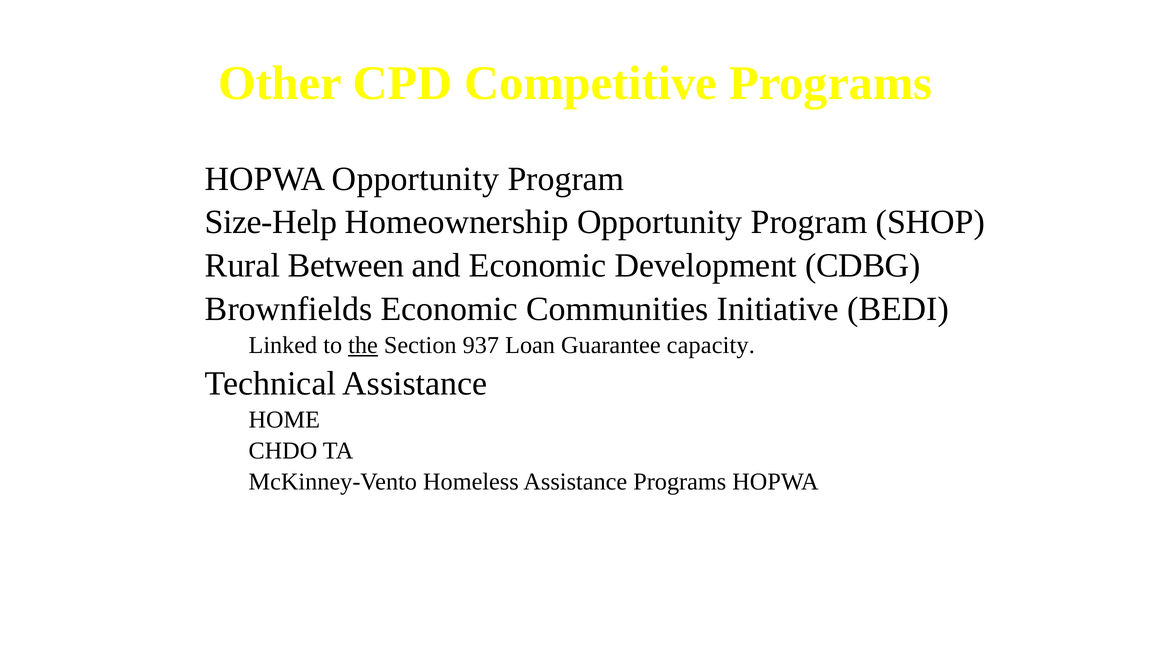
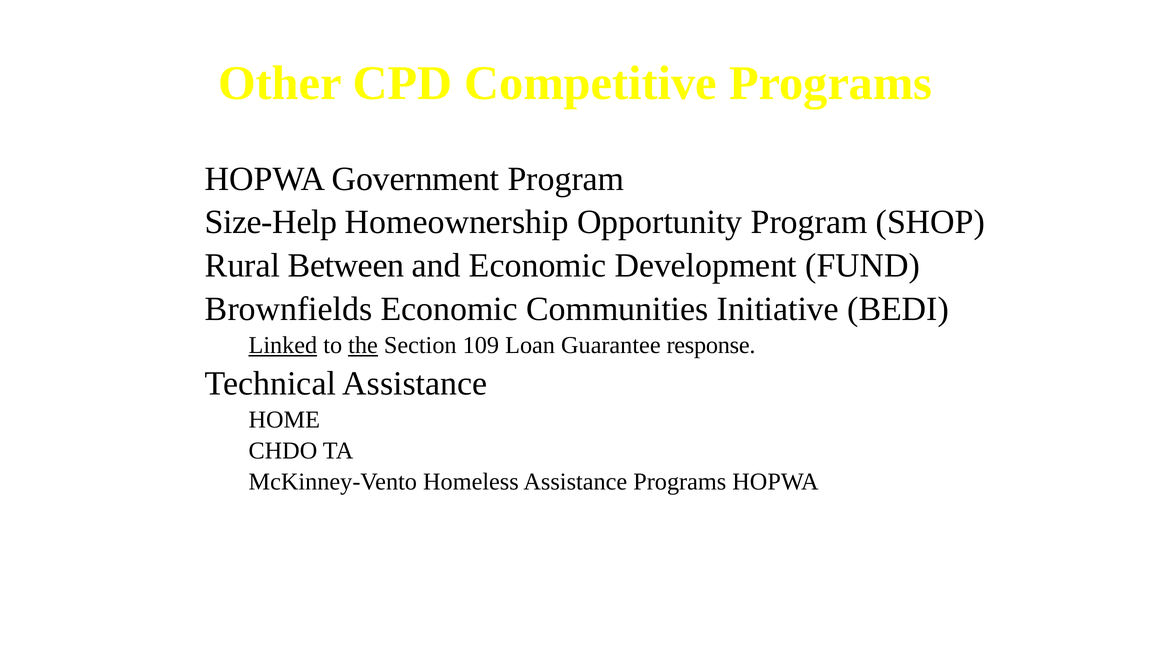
HOPWA Opportunity: Opportunity -> Government
CDBG: CDBG -> FUND
Linked underline: none -> present
937: 937 -> 109
capacity: capacity -> response
